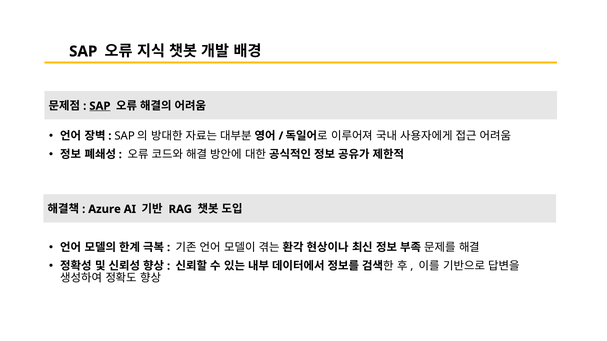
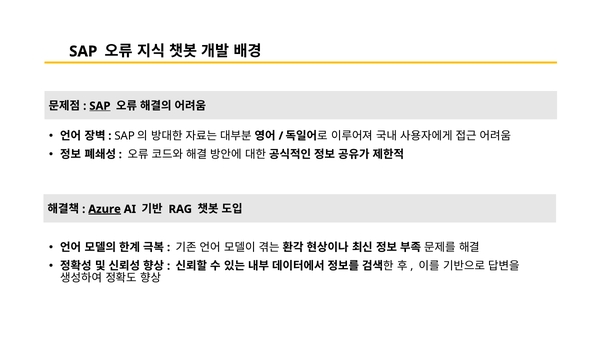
Azure underline: none -> present
